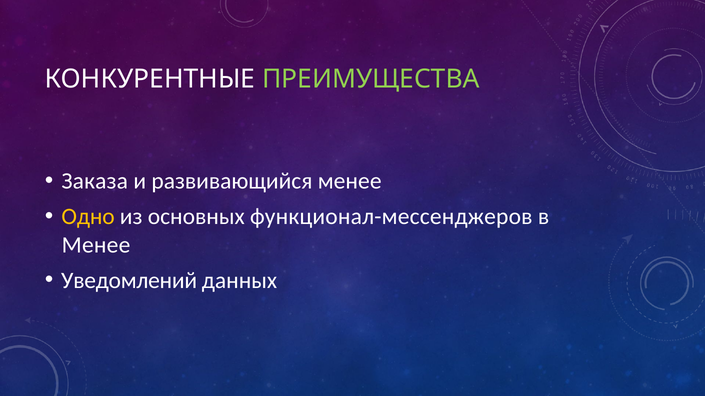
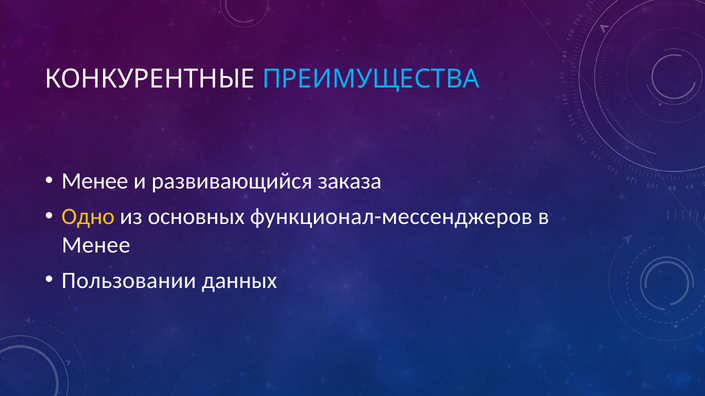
ПРЕИМУЩЕСТВА colour: light green -> light blue
Заказа at (95, 181): Заказа -> Менее
развивающийся менее: менее -> заказа
Уведомлений: Уведомлений -> Пользовании
